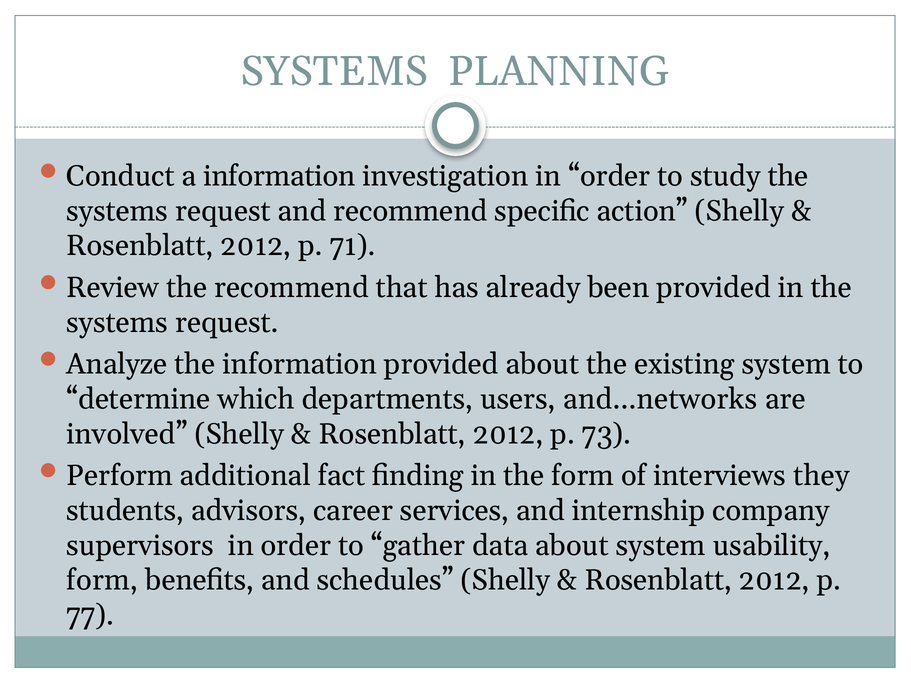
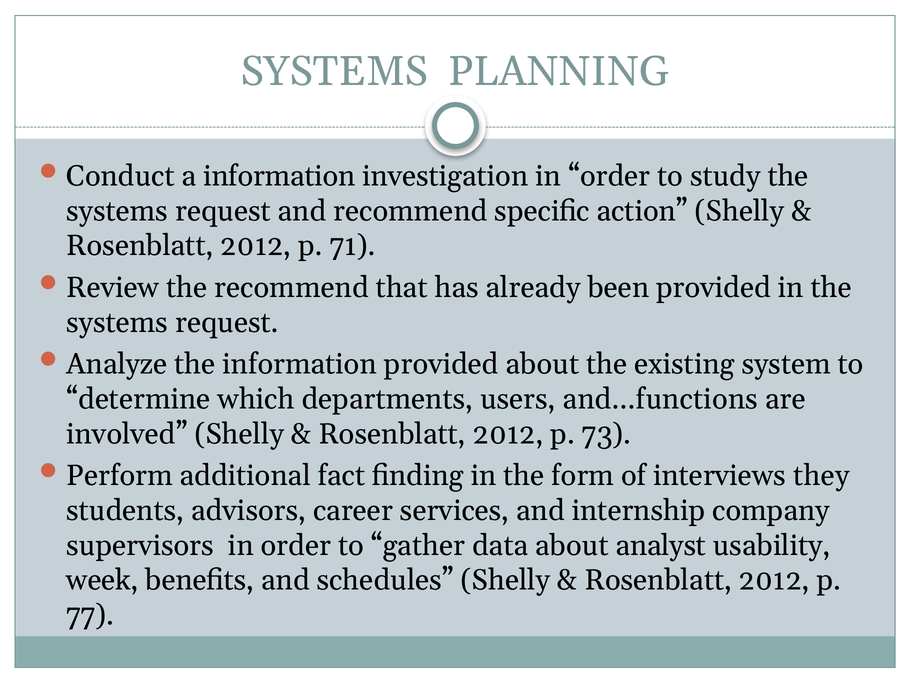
and...networks: and...networks -> and...functions
about system: system -> analyst
form at (102, 581): form -> week
